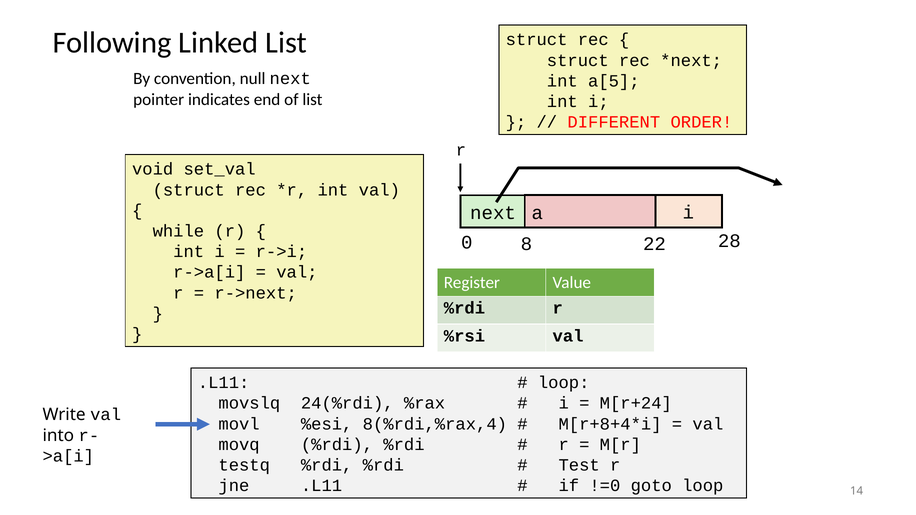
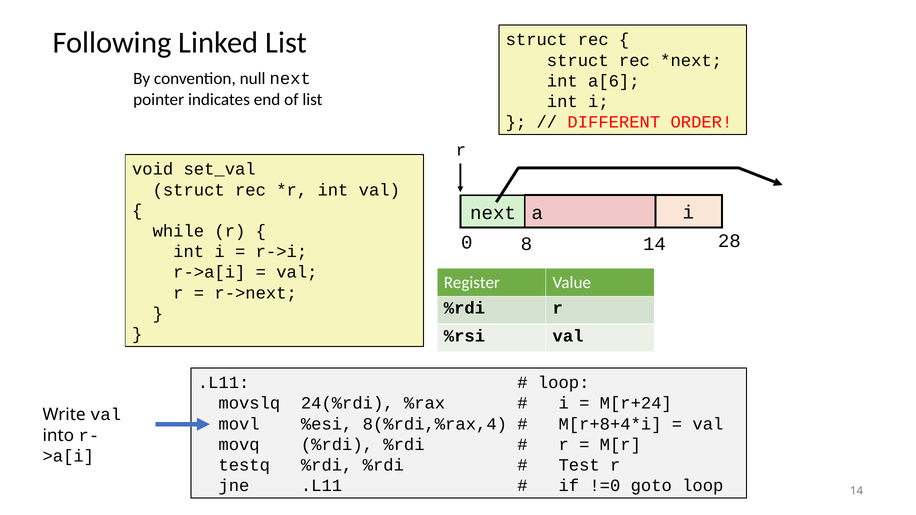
a[5: a[5 -> a[6
8 22: 22 -> 14
